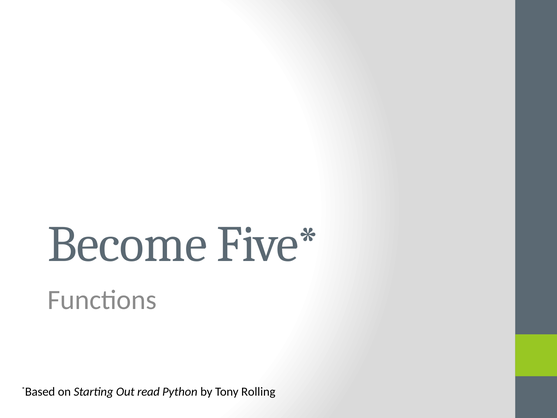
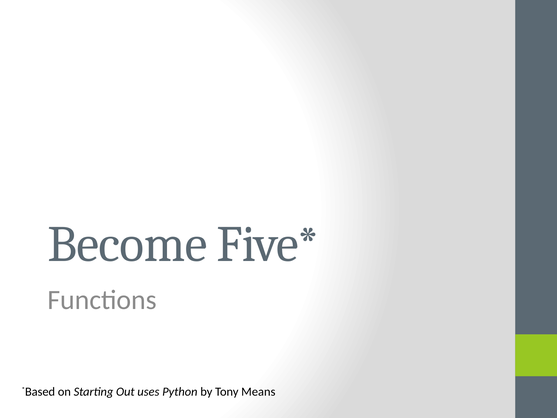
read: read -> uses
Rolling: Rolling -> Means
